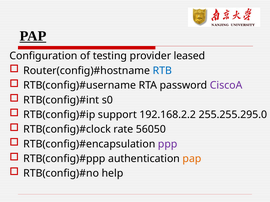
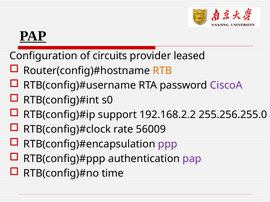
testing: testing -> circuits
RTB colour: blue -> orange
255.255.295.0: 255.255.295.0 -> 255.256.255.0
56050: 56050 -> 56009
pap at (192, 159) colour: orange -> purple
help: help -> time
